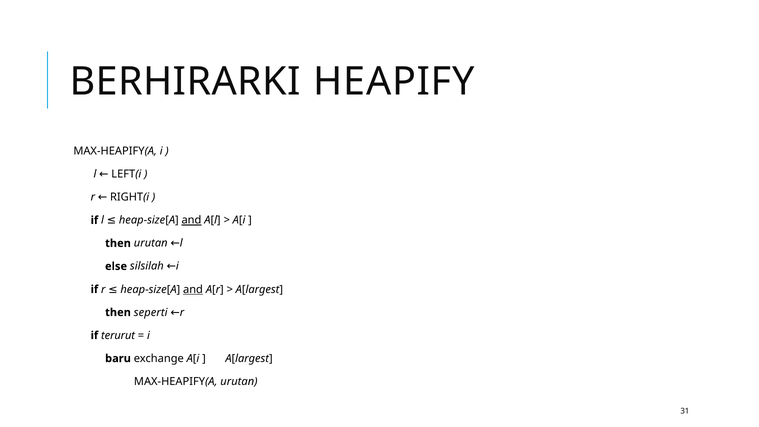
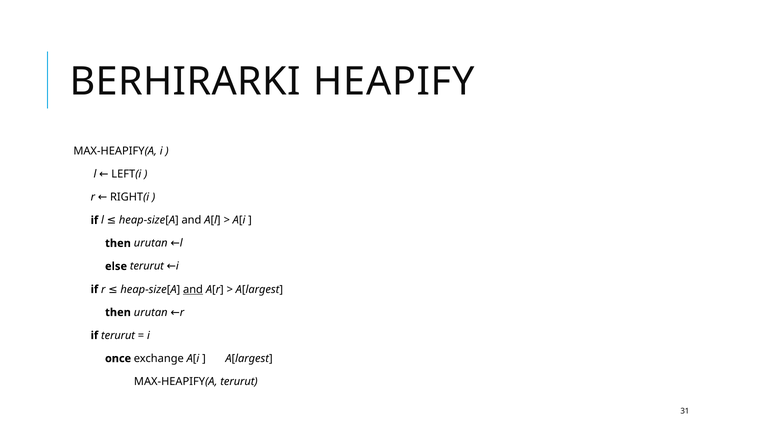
and at (191, 220) underline: present -> none
else silsilah: silsilah -> terurut
seperti at (151, 312): seperti -> urutan
baru: baru -> once
MAX-HEAPIFY(A urutan: urutan -> terurut
